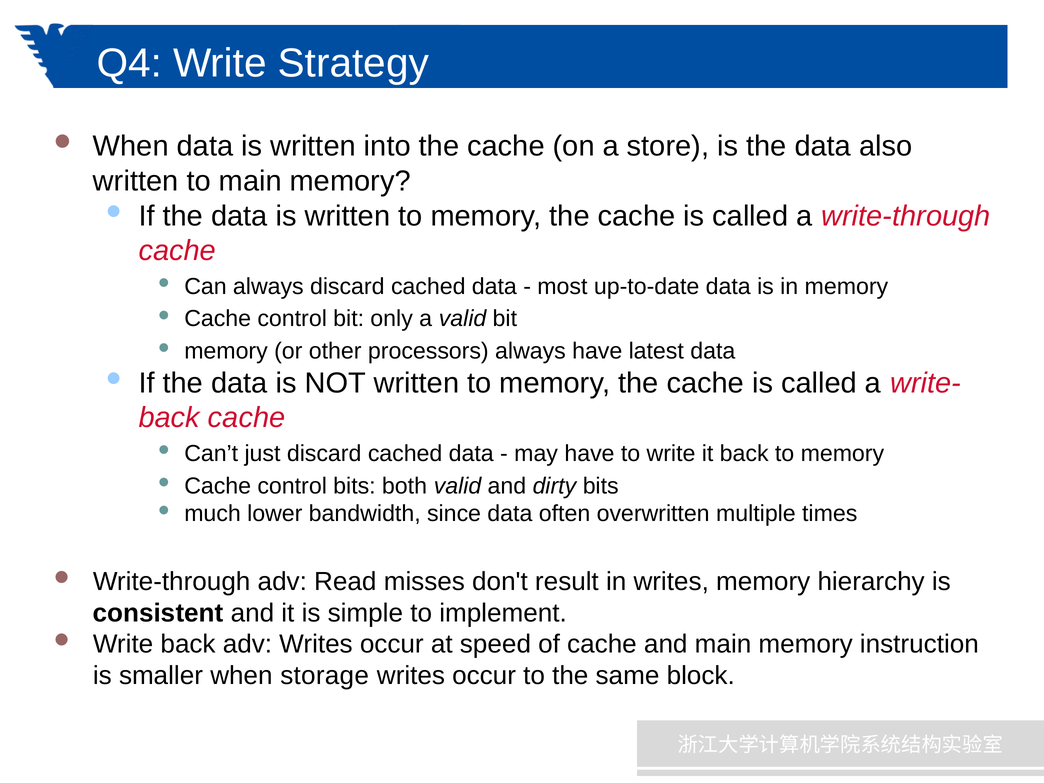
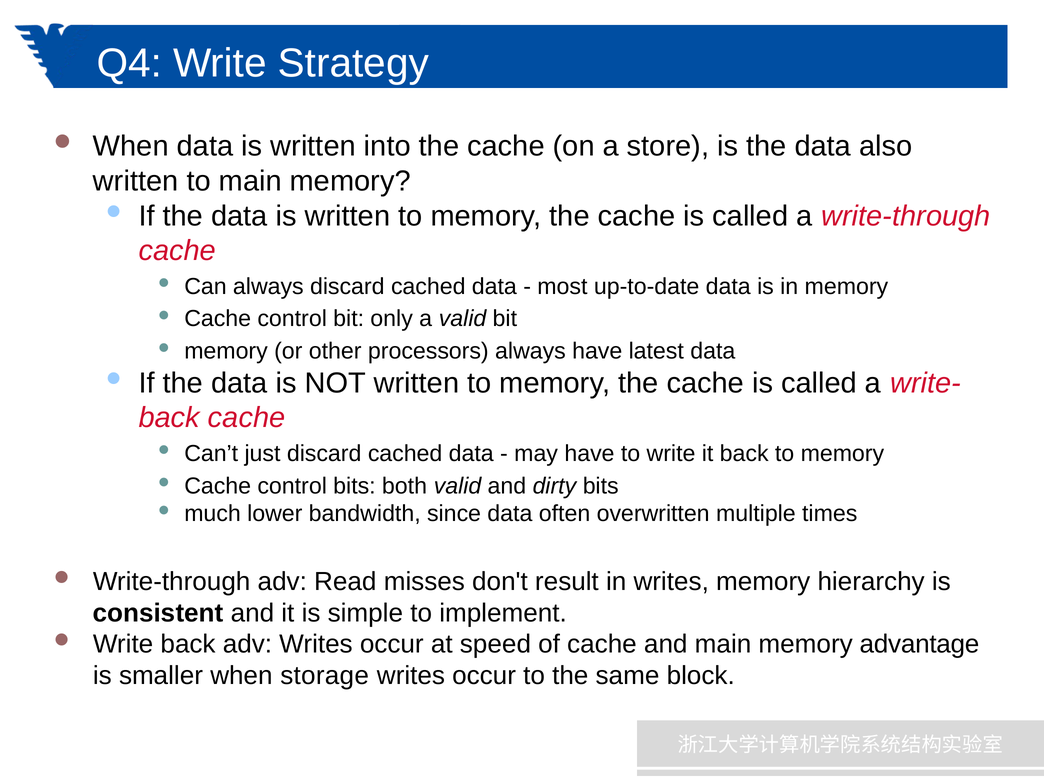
instruction: instruction -> advantage
